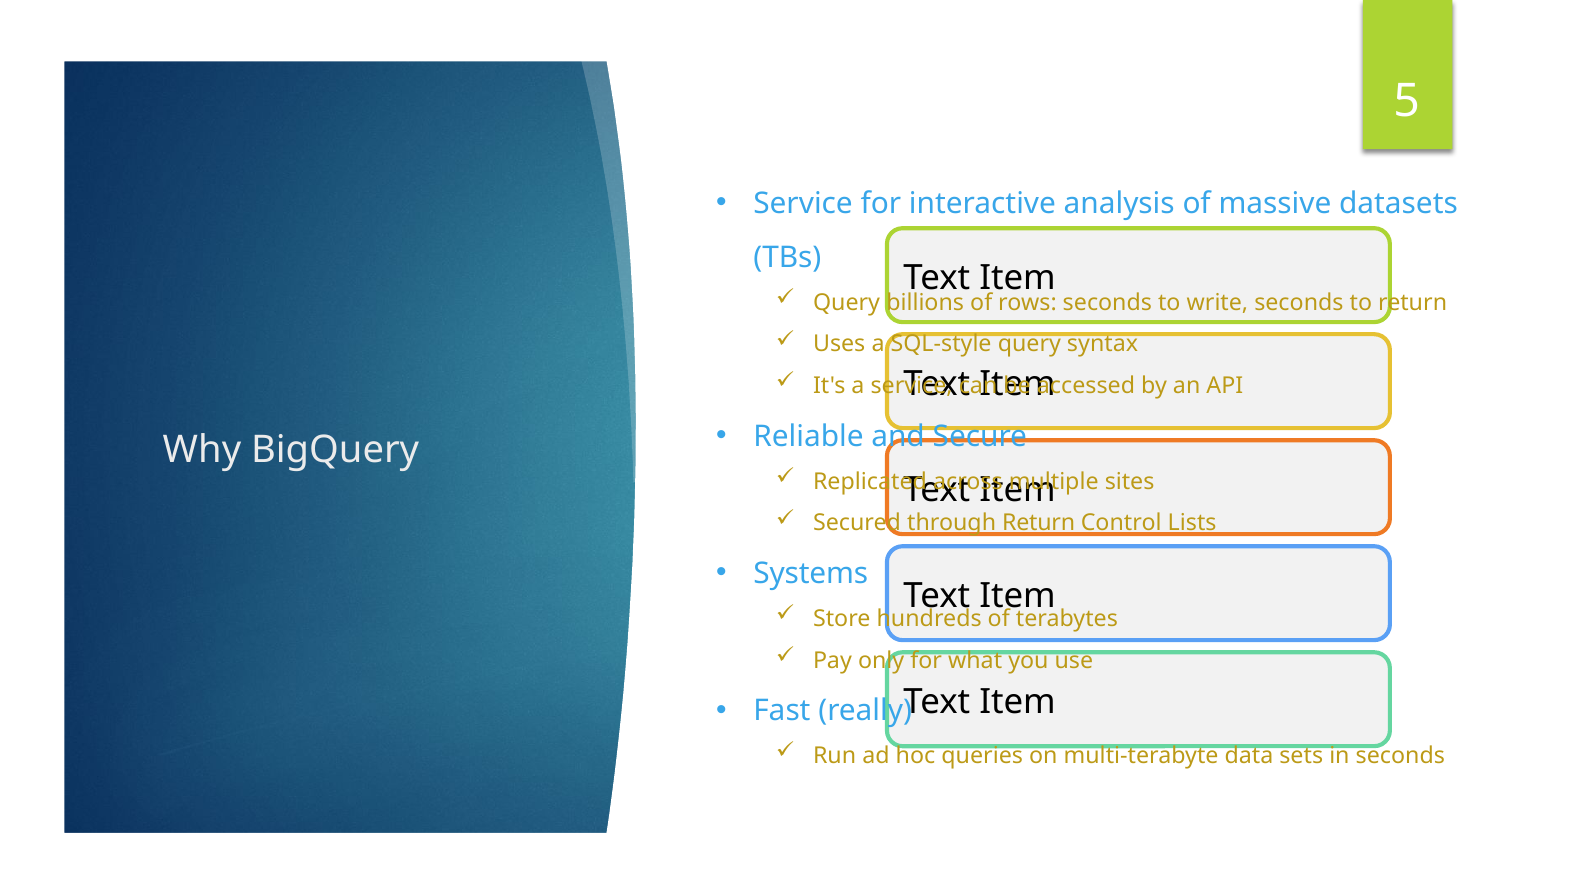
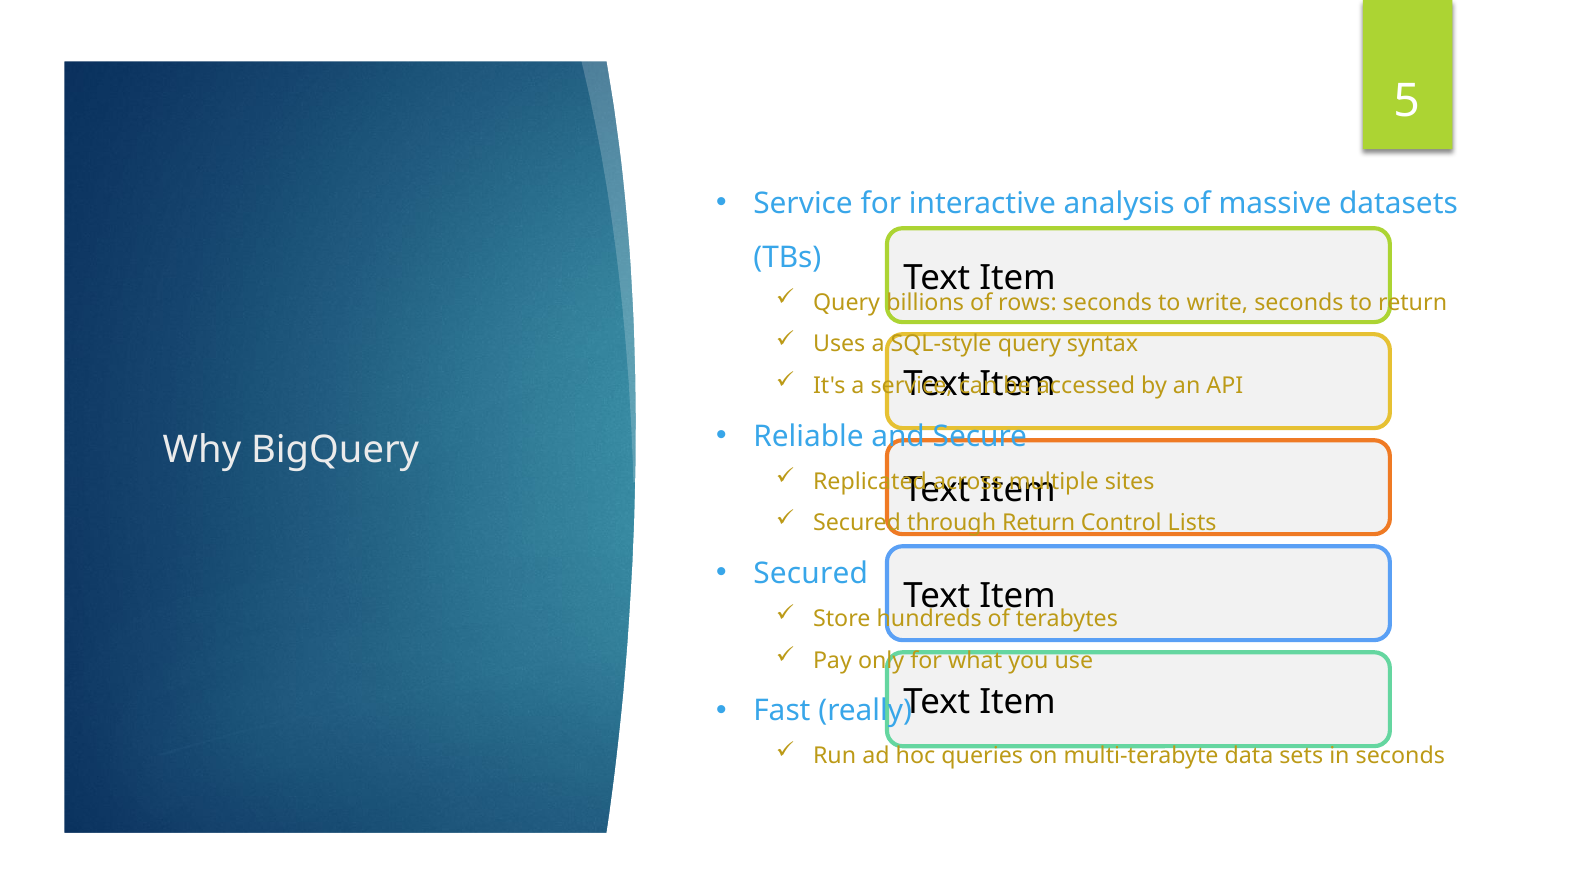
Systems at (811, 574): Systems -> Secured
